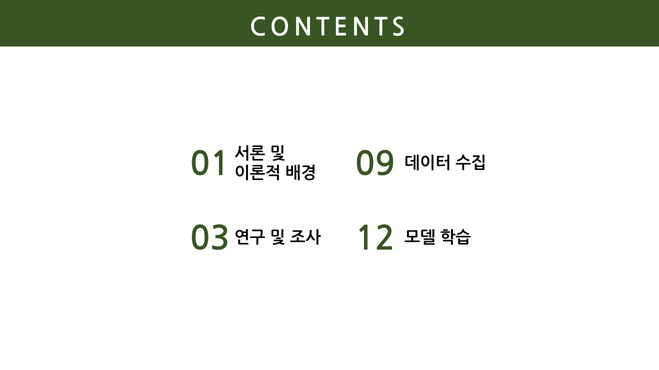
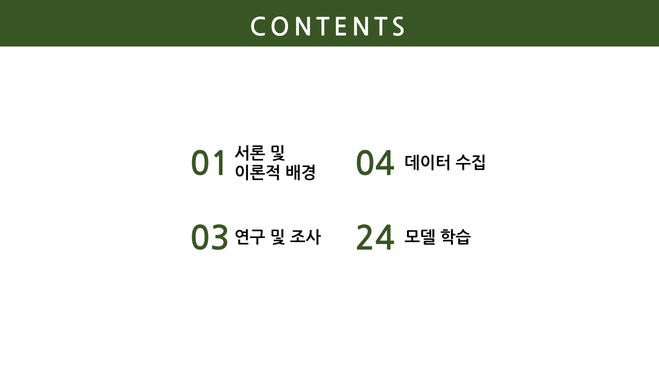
09: 09 -> 04
12: 12 -> 24
